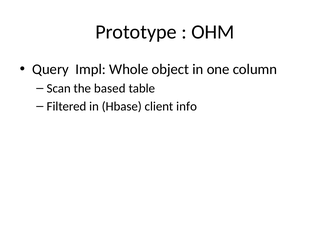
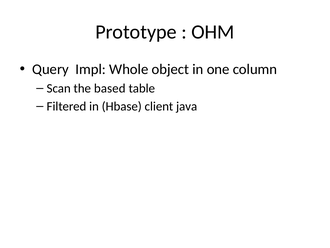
info: info -> java
